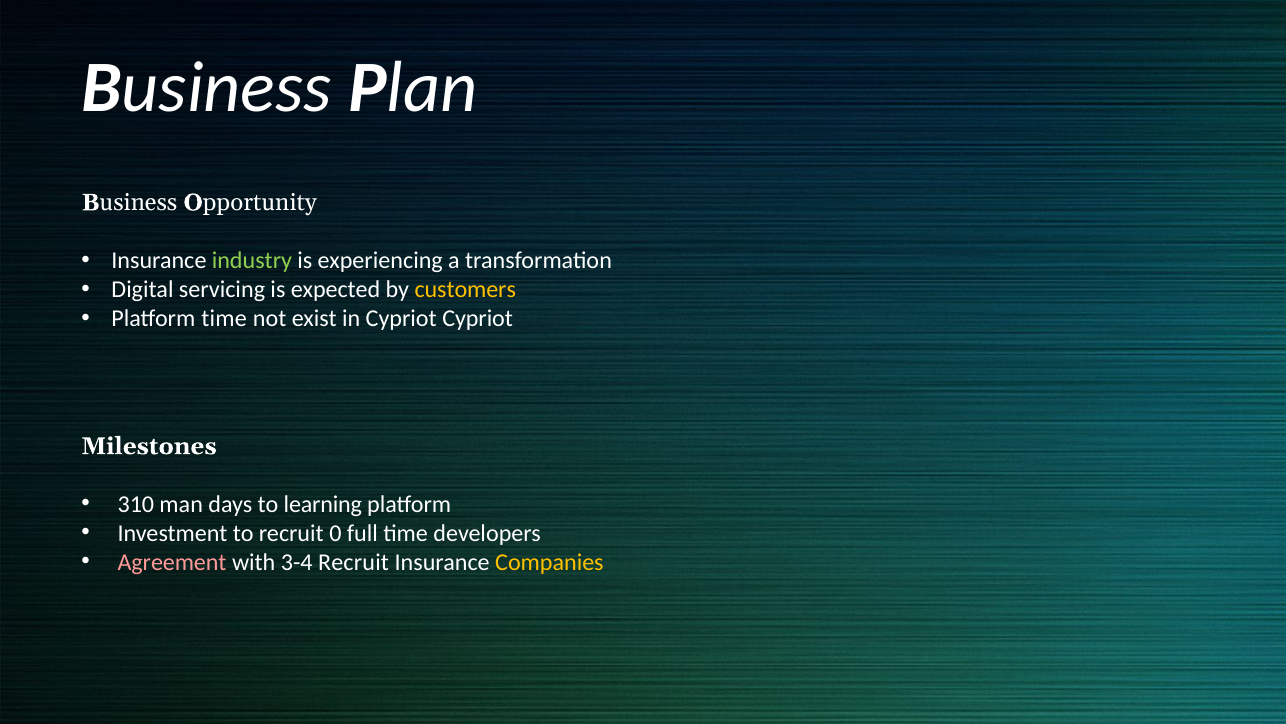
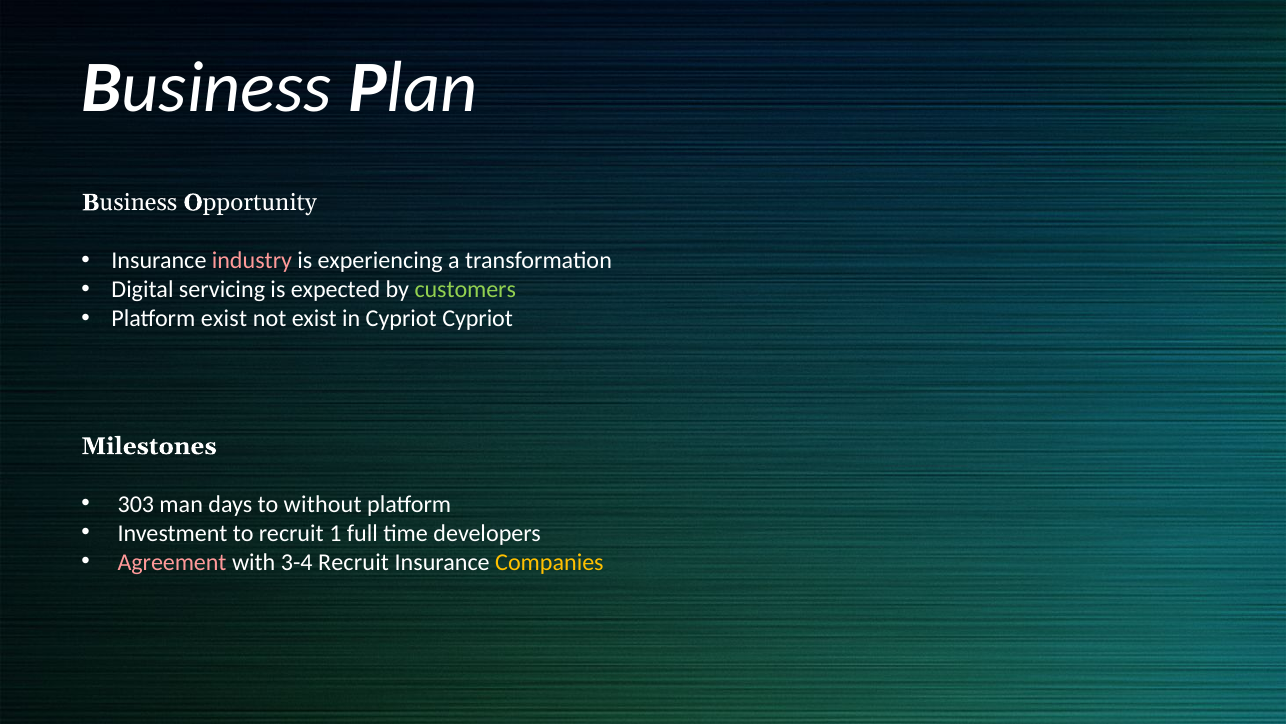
industry colour: light green -> pink
customers colour: yellow -> light green
Platform time: time -> exist
310: 310 -> 303
learning: learning -> without
0: 0 -> 1
